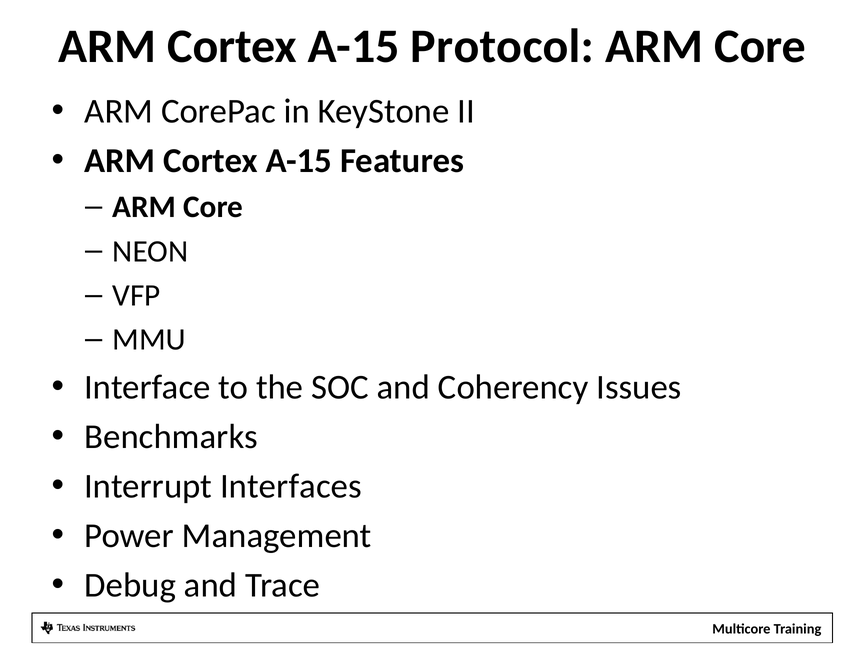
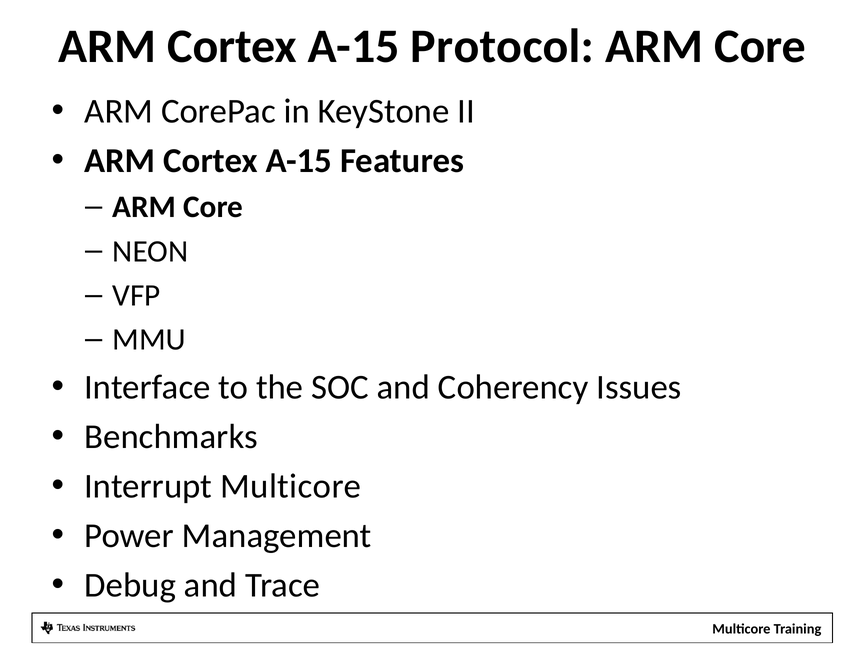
Interrupt Interfaces: Interfaces -> Multicore
